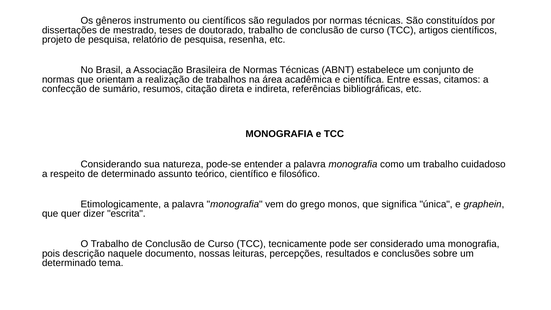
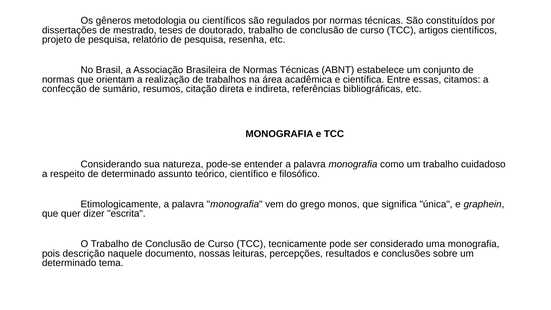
instrumento: instrumento -> metodologia
